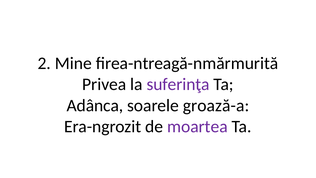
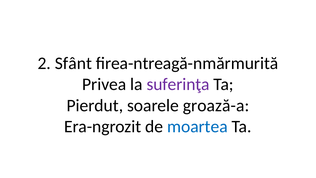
Mine: Mine -> Sfânt
Adânca: Adânca -> Pierdut
moartea colour: purple -> blue
